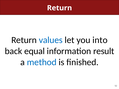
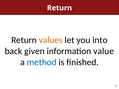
values colour: blue -> orange
equal: equal -> given
result: result -> value
